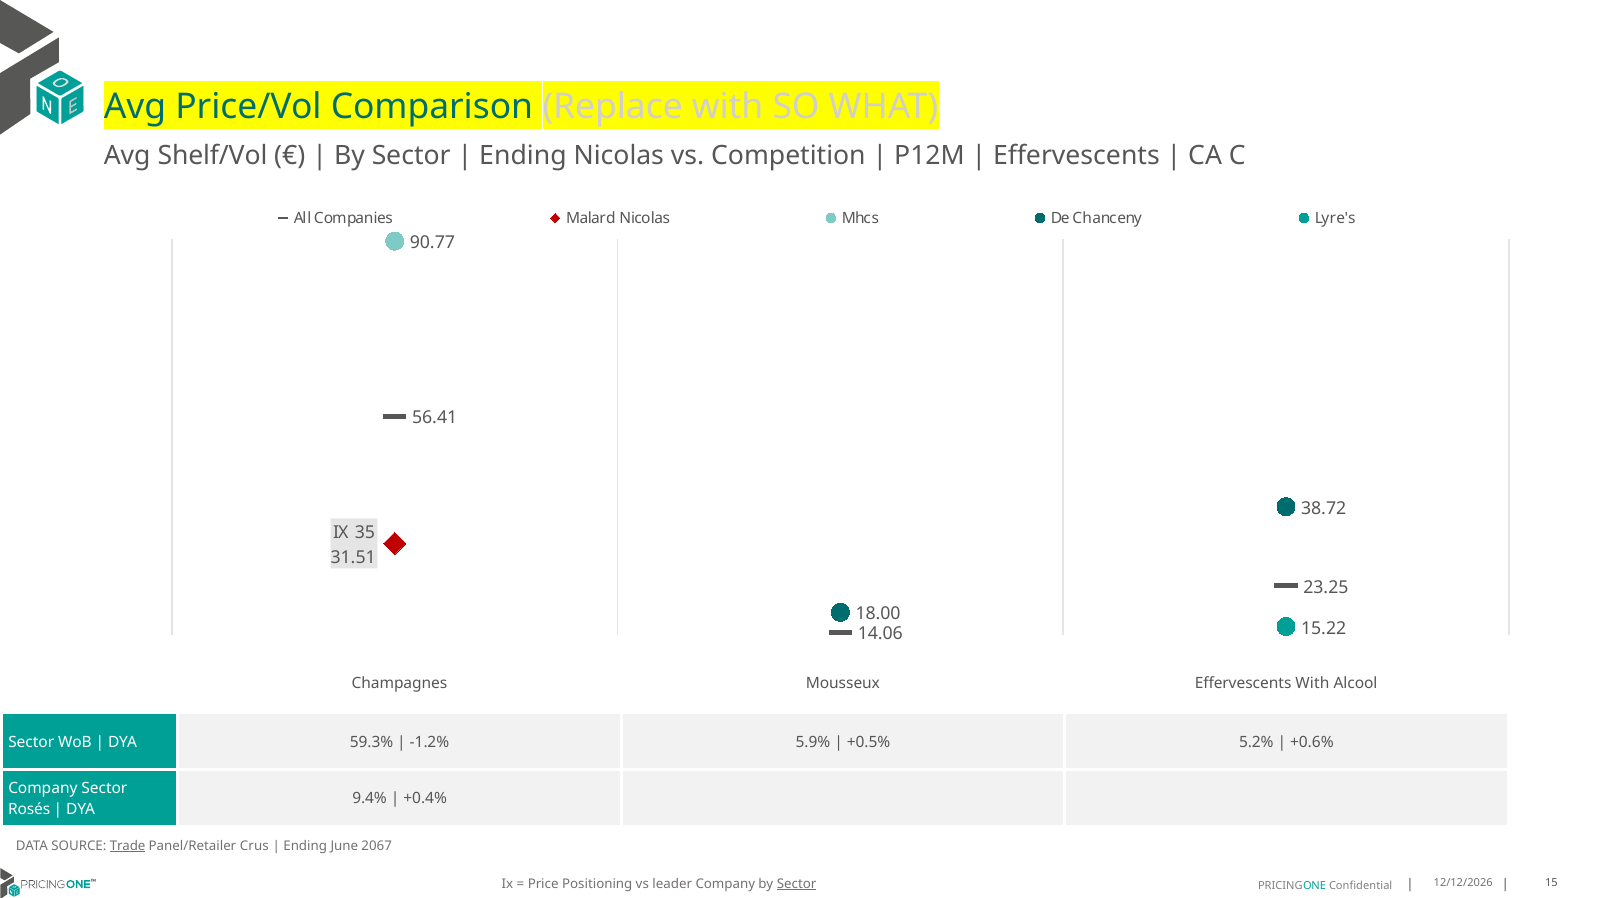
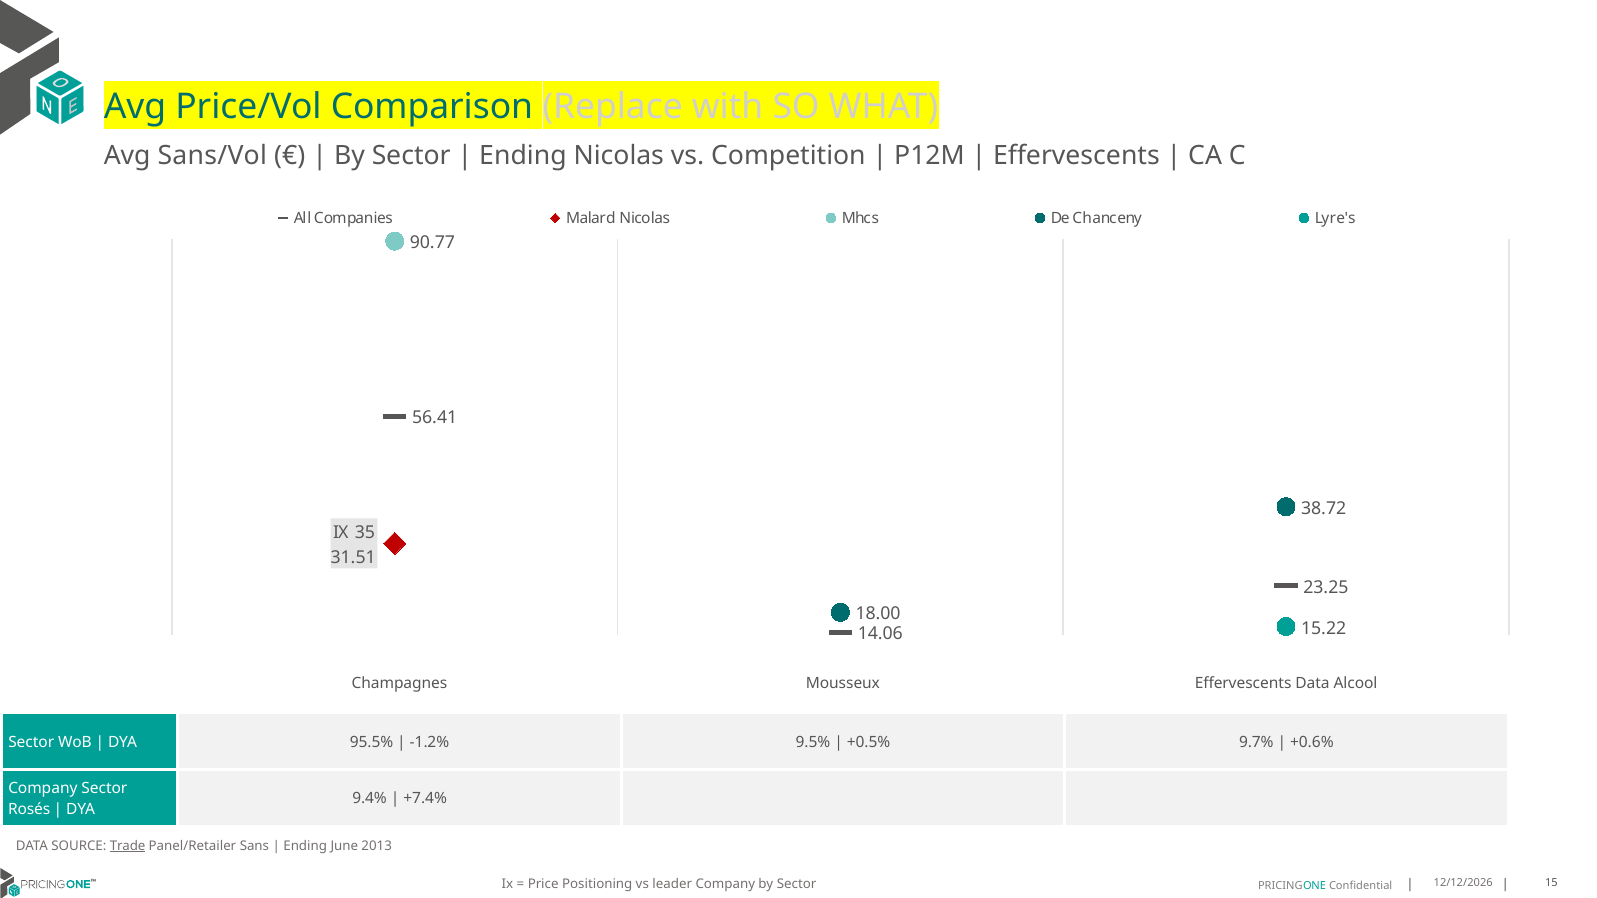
Shelf/Vol: Shelf/Vol -> Sans/Vol
Effervescents With: With -> Data
59.3%: 59.3% -> 95.5%
5.9%: 5.9% -> 9.5%
5.2%: 5.2% -> 9.7%
+0.4%: +0.4% -> +7.4%
Crus: Crus -> Sans
2067: 2067 -> 2013
Sector at (797, 884) underline: present -> none
